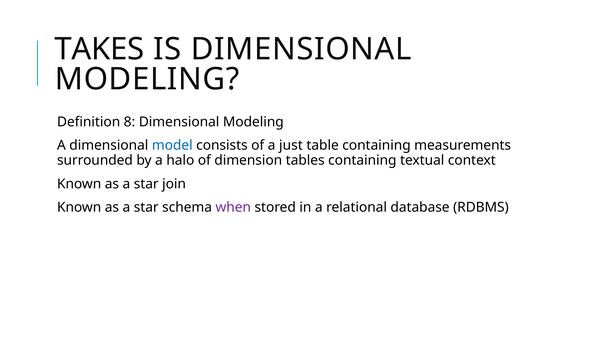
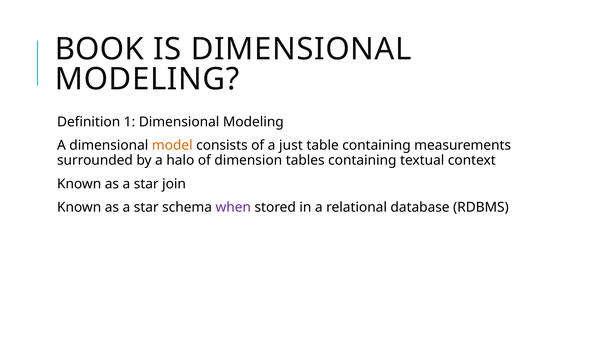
TAKES: TAKES -> BOOK
8: 8 -> 1
model colour: blue -> orange
